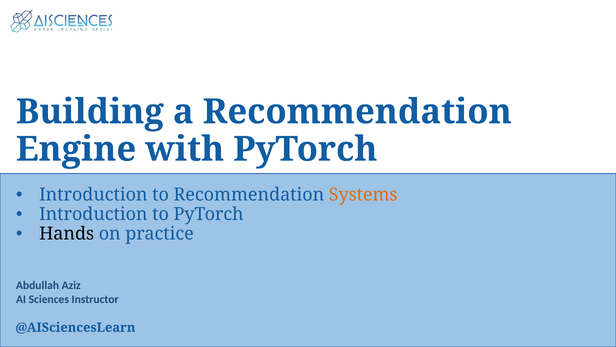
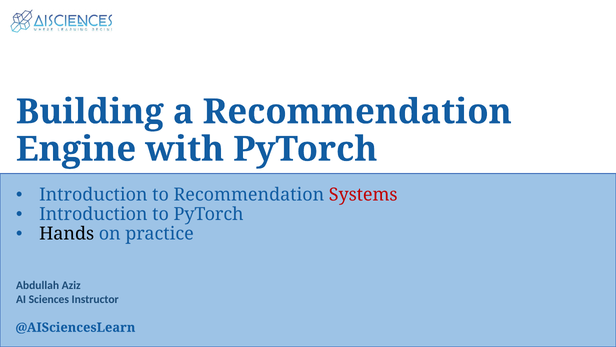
Systems colour: orange -> red
